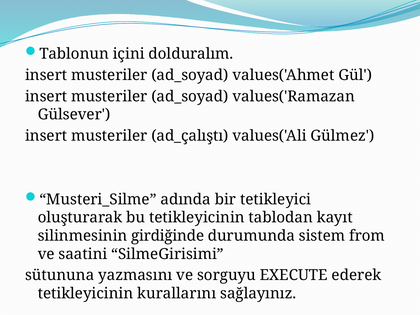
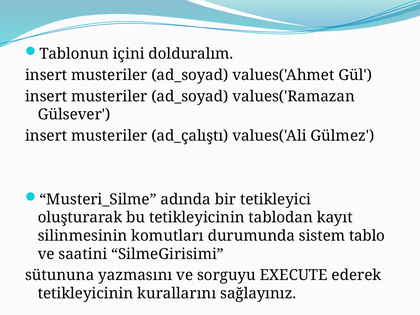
girdiğinde: girdiğinde -> komutları
from: from -> tablo
